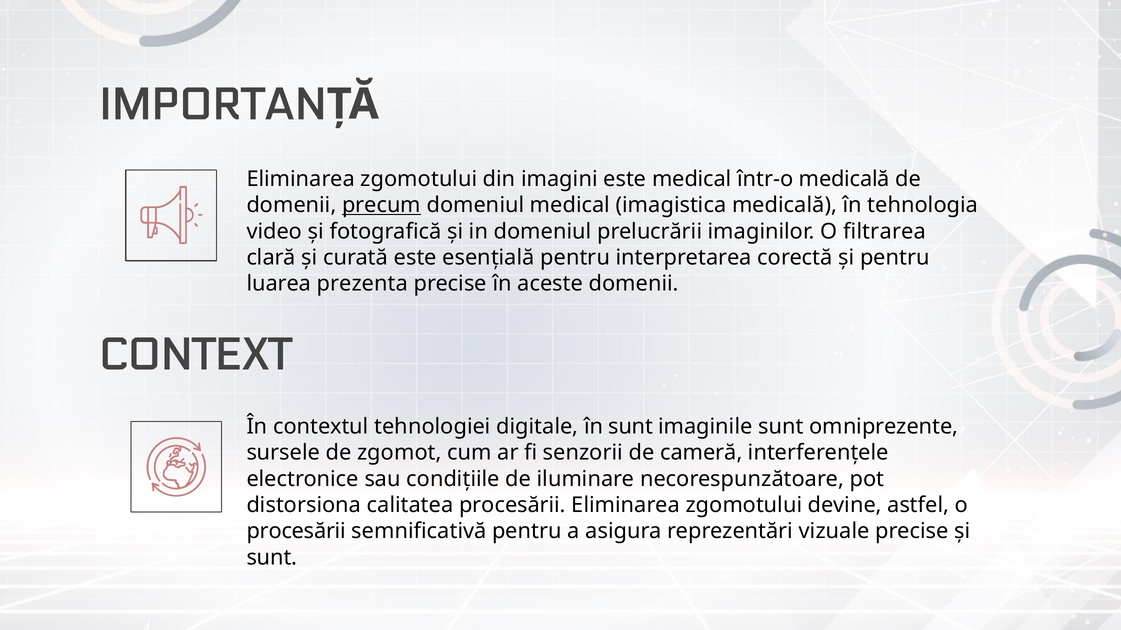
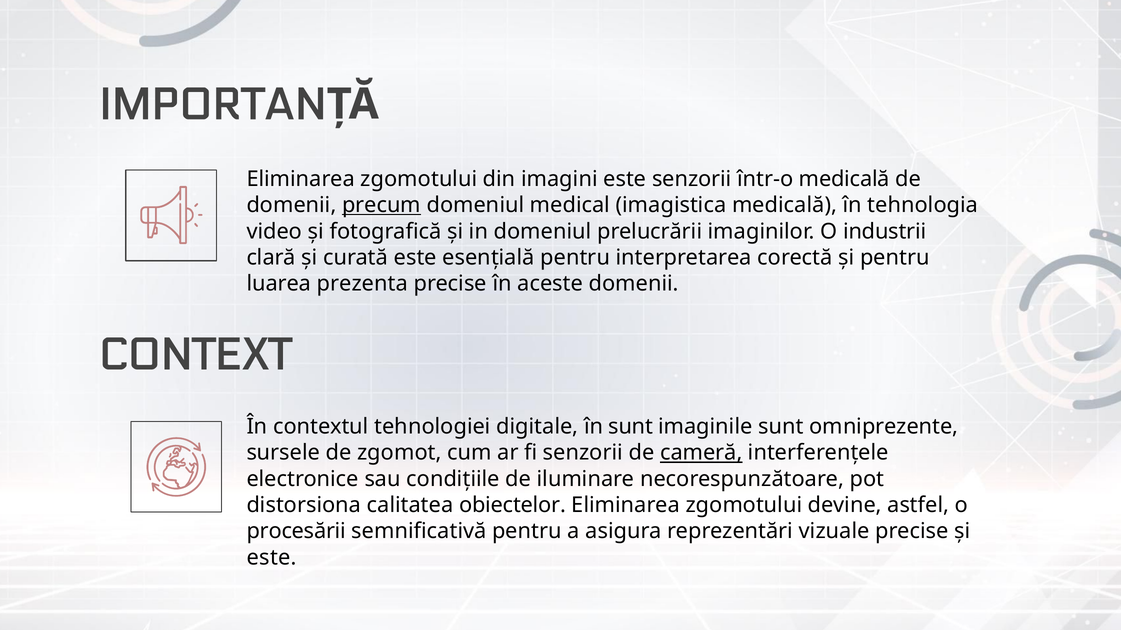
este medical: medical -> senzorii
filtrarea: filtrarea -> industrii
cameră underline: none -> present
calitatea procesării: procesării -> obiectelor
sunt at (272, 558): sunt -> este
